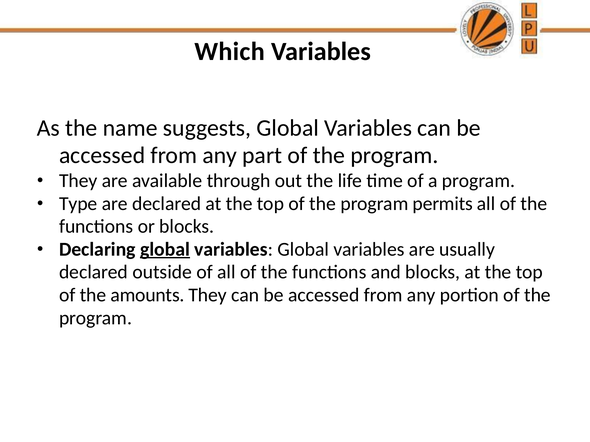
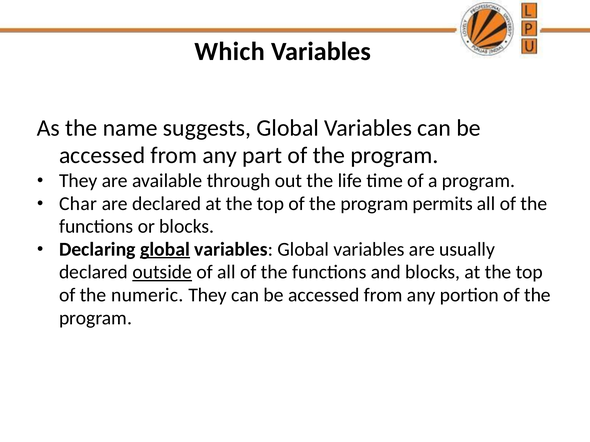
Type: Type -> Char
outside underline: none -> present
amounts: amounts -> numeric
